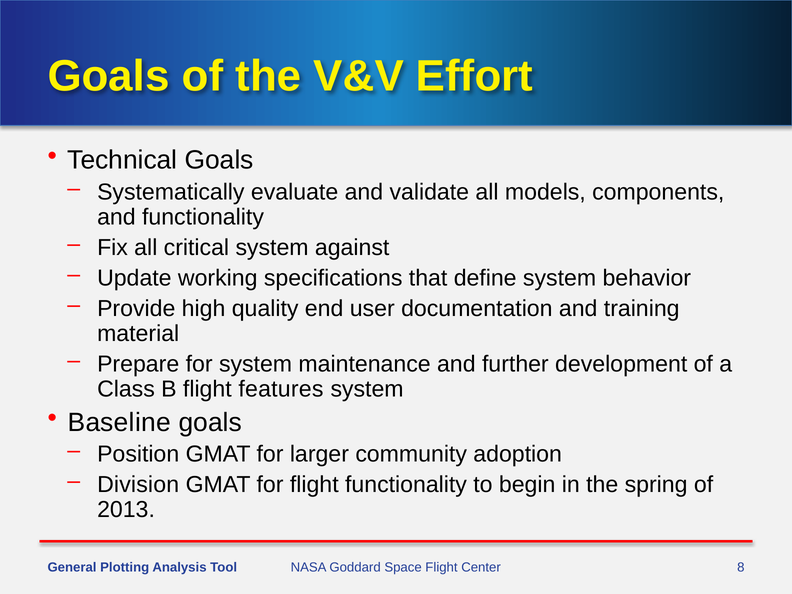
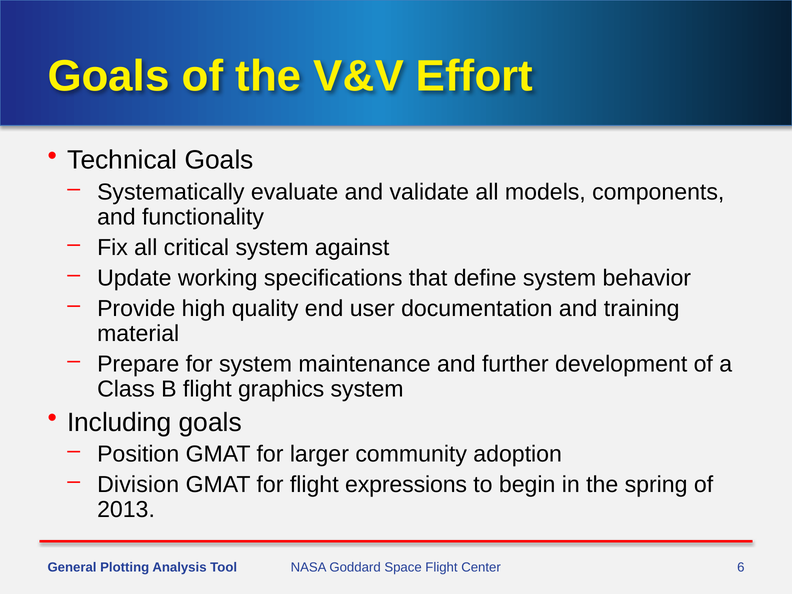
features: features -> graphics
Baseline: Baseline -> Including
flight functionality: functionality -> expressions
8: 8 -> 6
